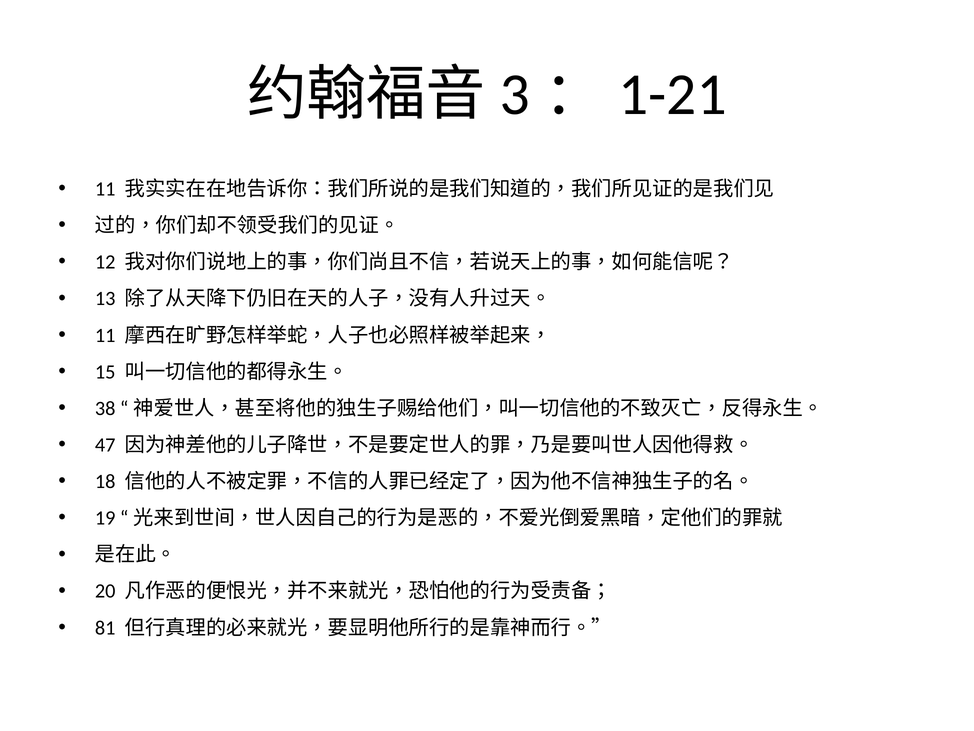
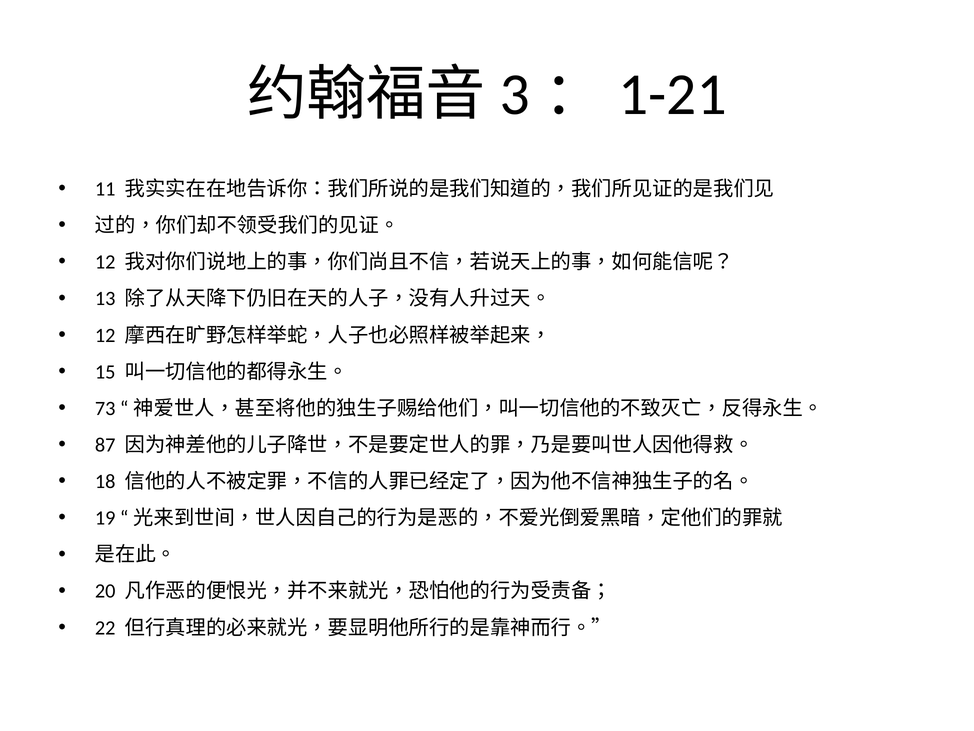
11 at (105, 335): 11 -> 12
38: 38 -> 73
47: 47 -> 87
81: 81 -> 22
